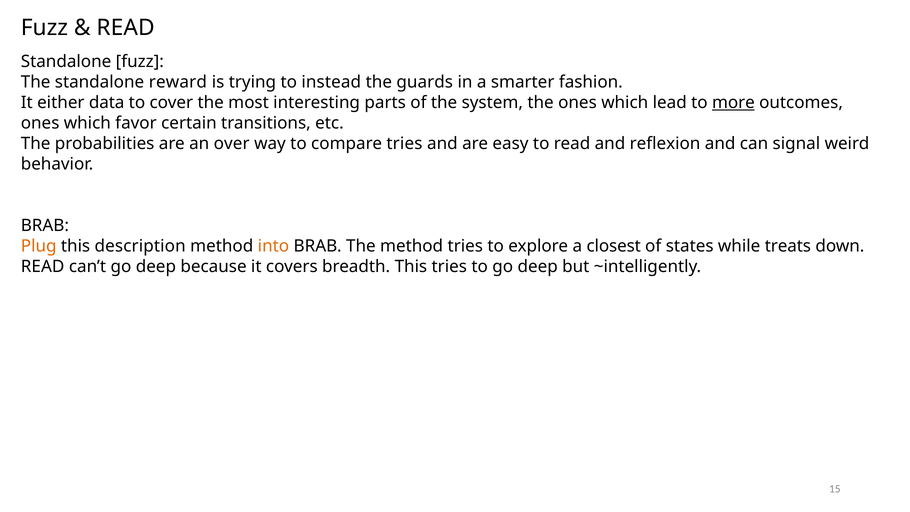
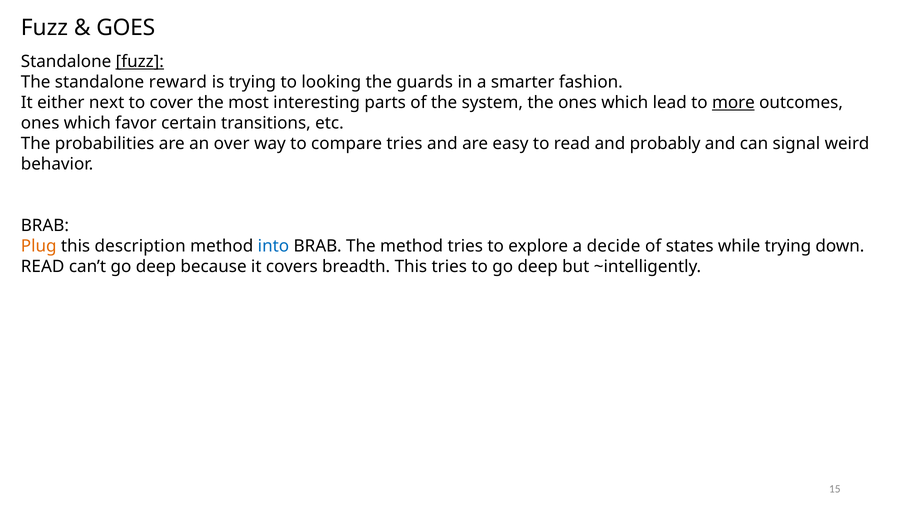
READ at (126, 28): READ -> GOES
fuzz at (140, 62) underline: none -> present
instead: instead -> looking
data: data -> next
reflexion: reflexion -> probably
into colour: orange -> blue
closest: closest -> decide
while treats: treats -> trying
